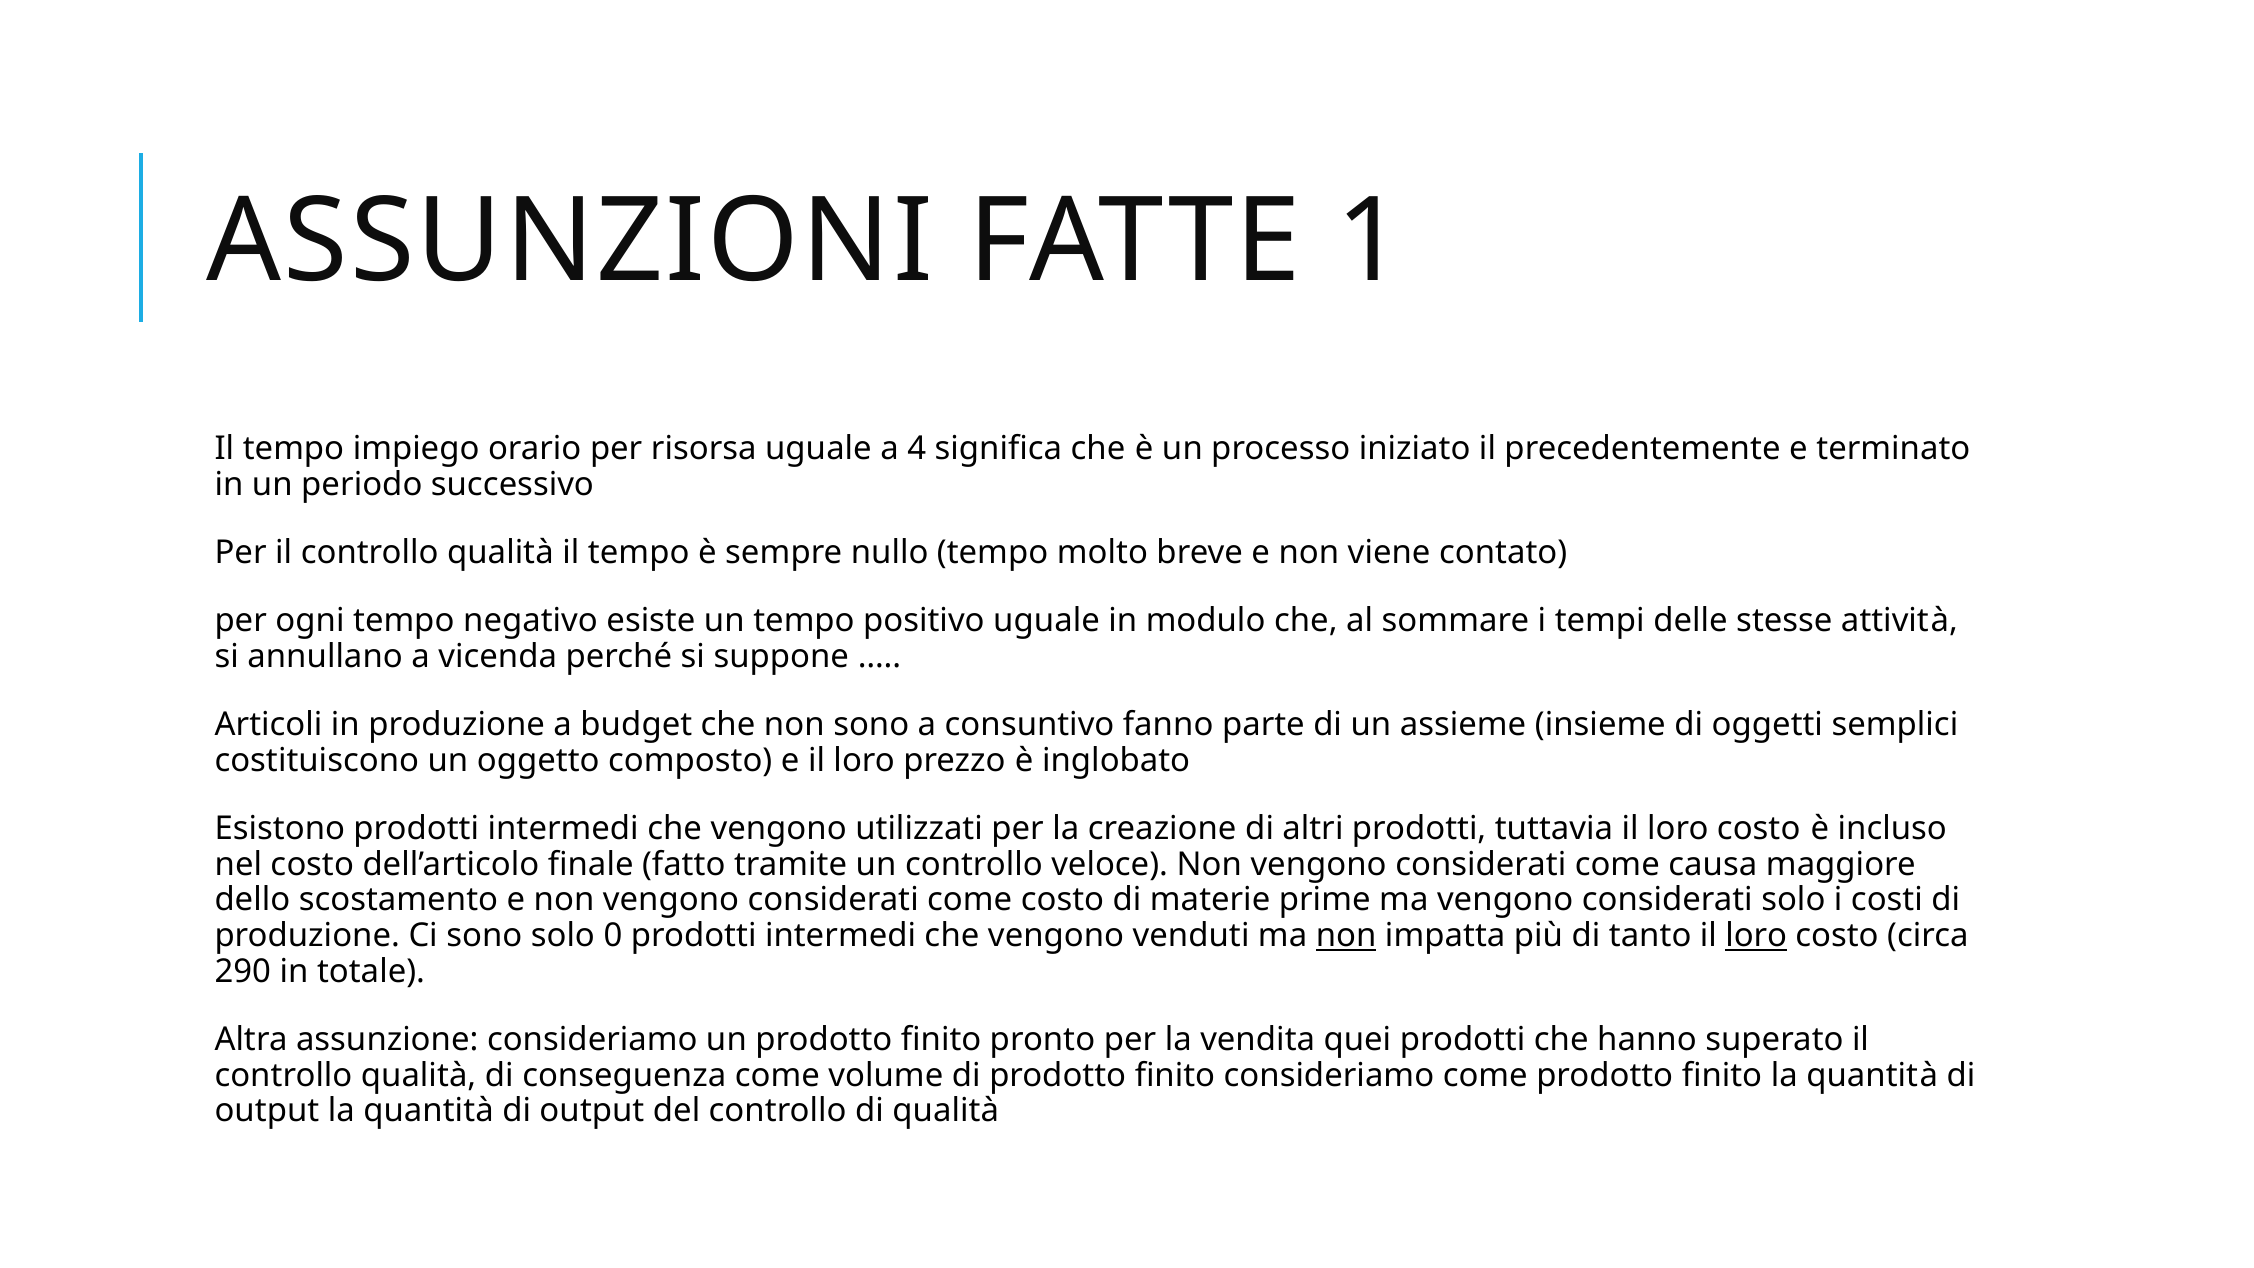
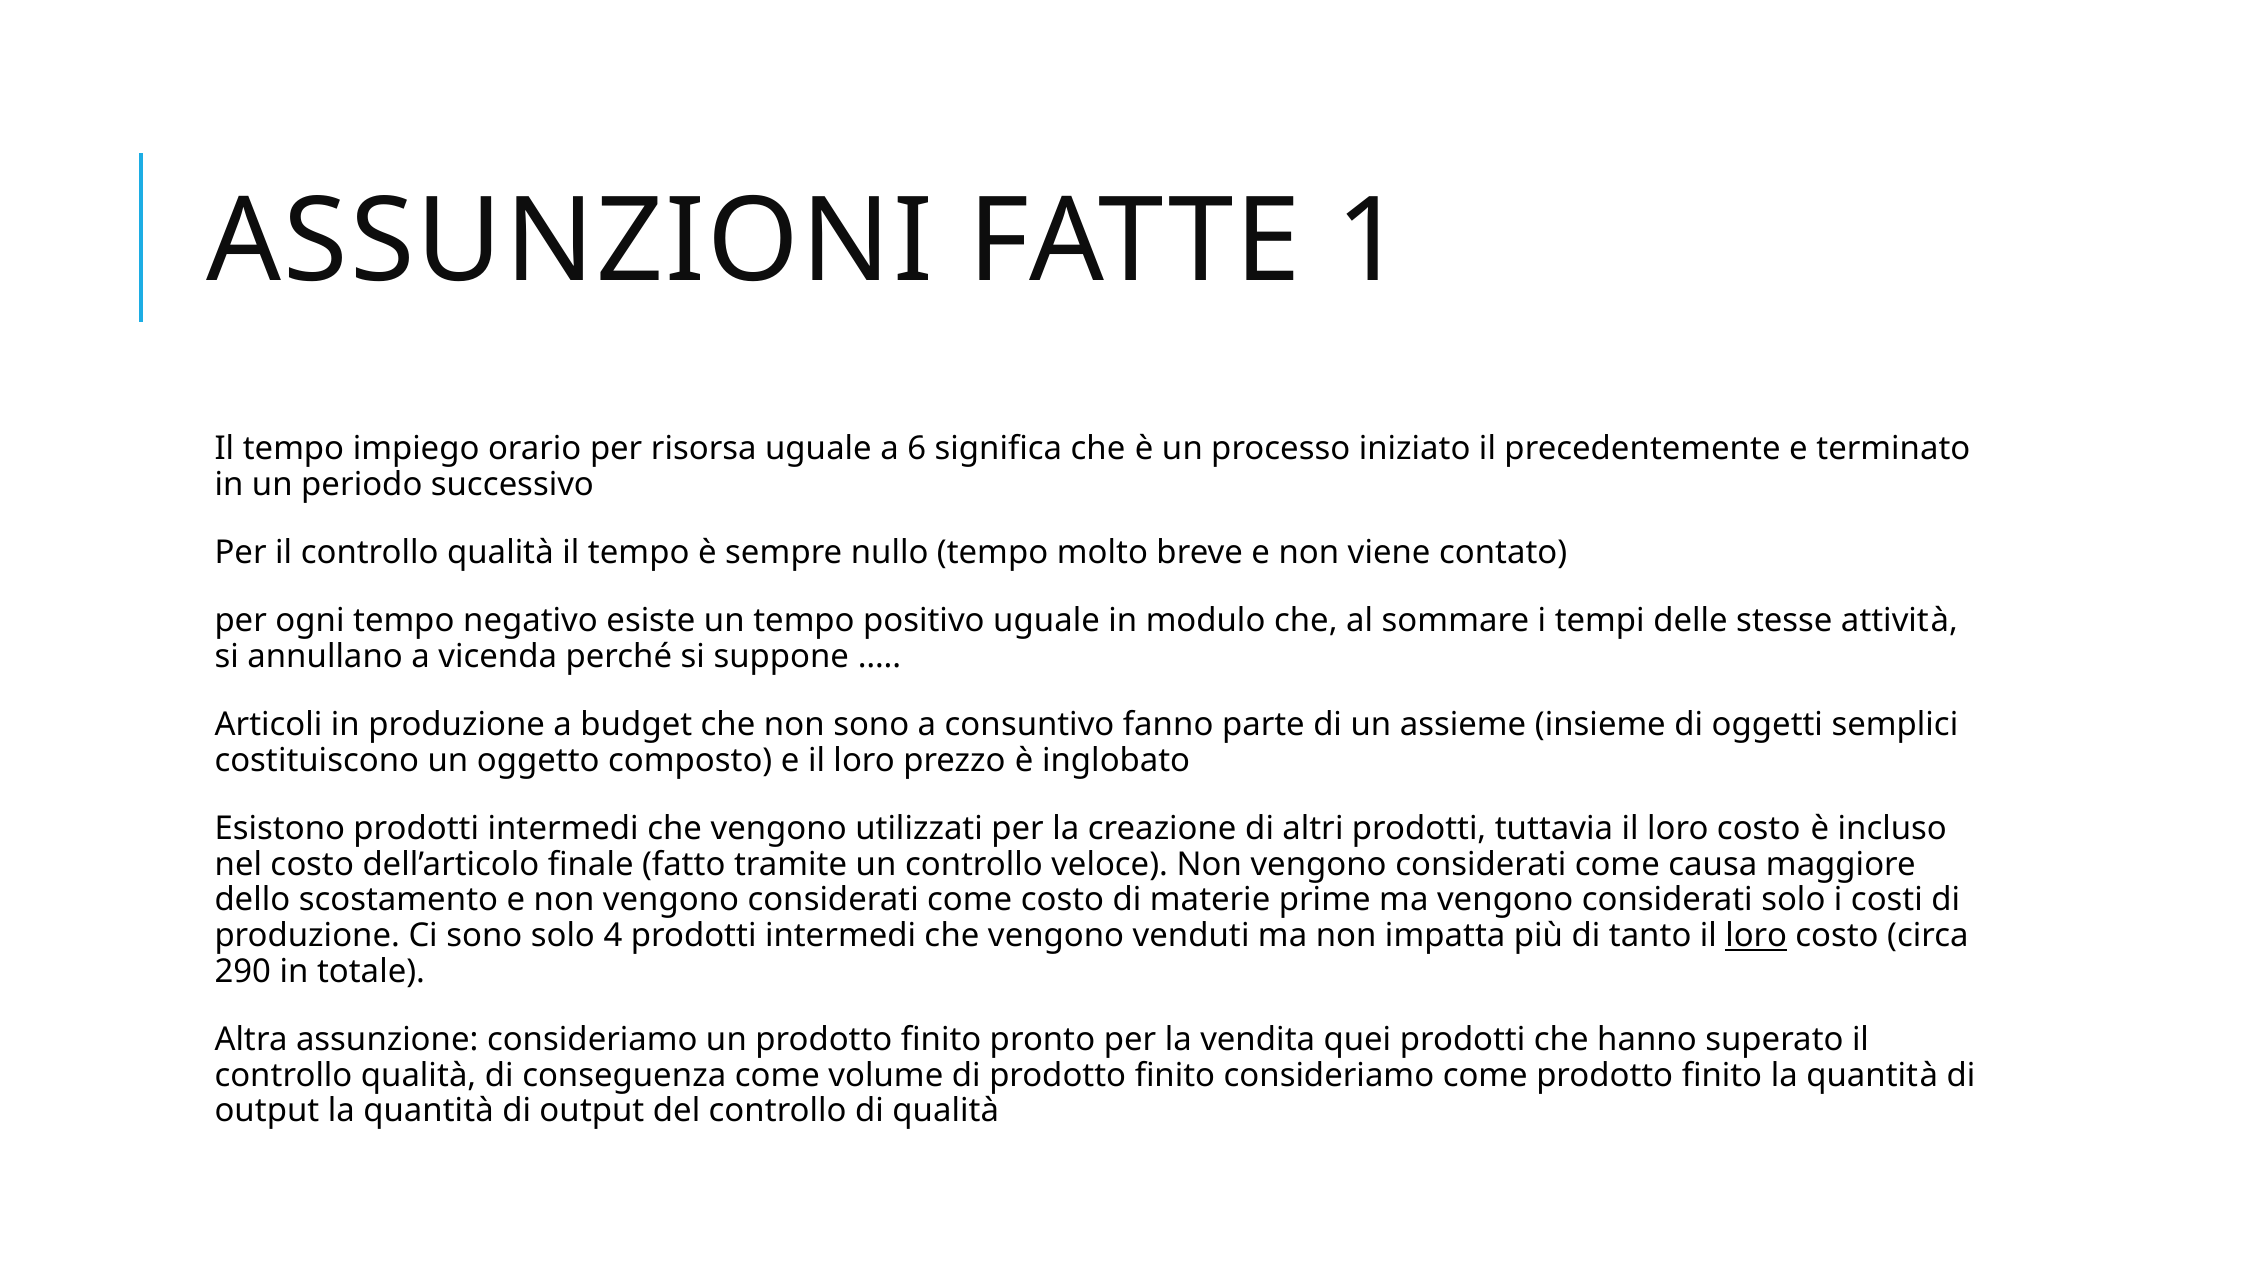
4: 4 -> 6
0: 0 -> 4
non at (1346, 936) underline: present -> none
